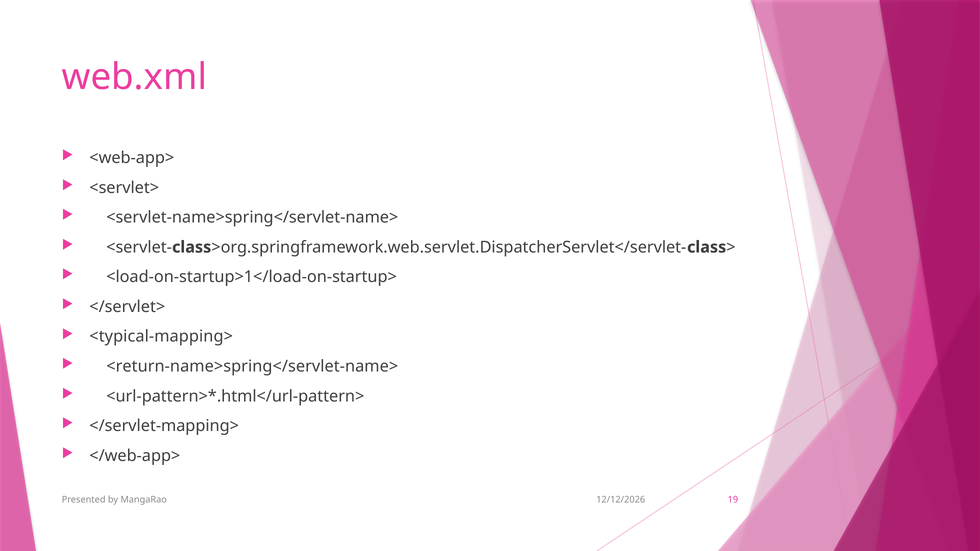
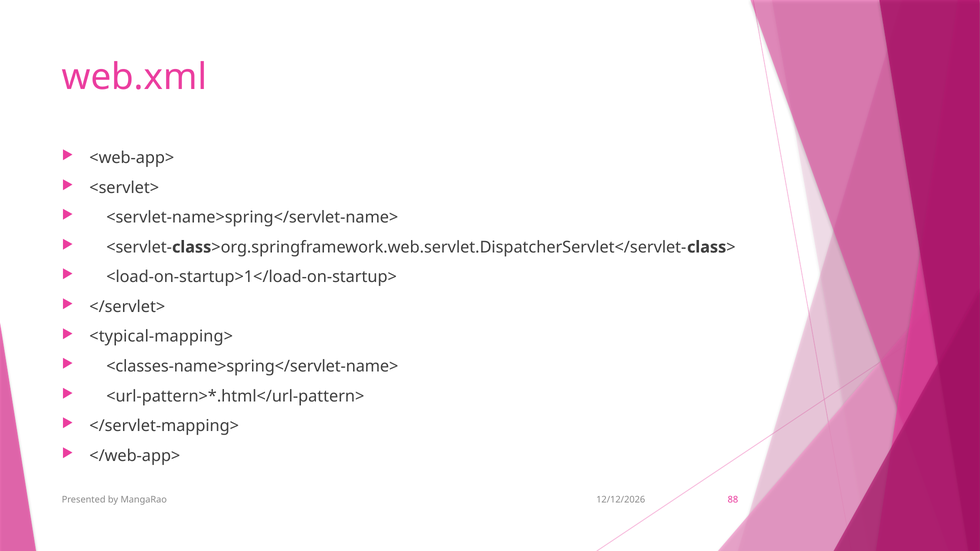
<return-name>spring</servlet-name>: <return-name>spring</servlet-name> -> <classes-name>spring</servlet-name>
19: 19 -> 88
